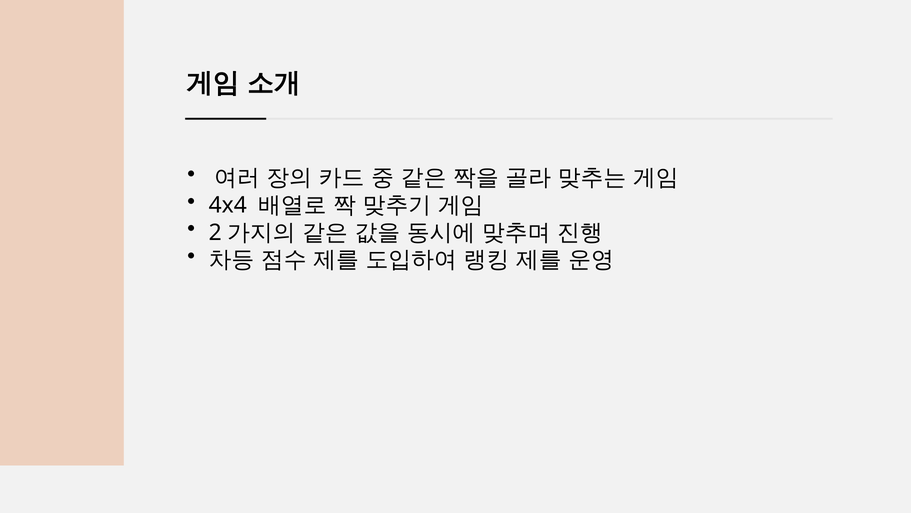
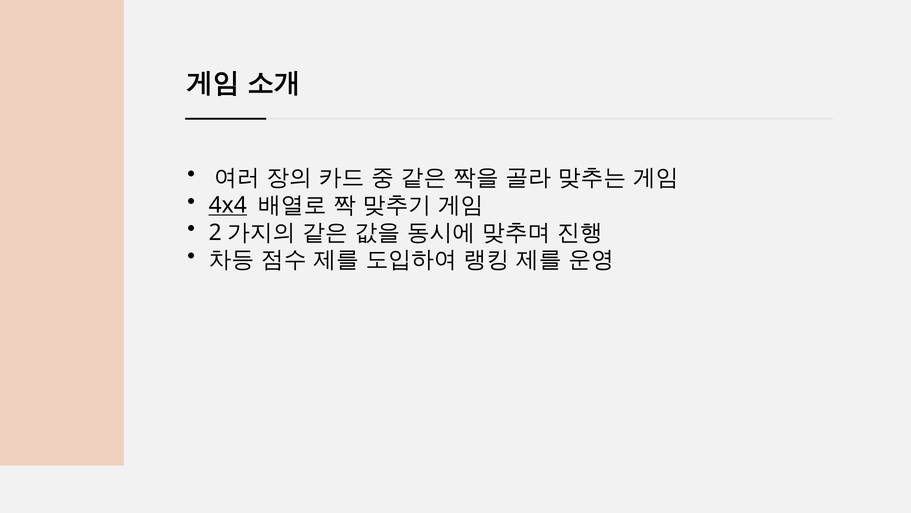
4x4 underline: none -> present
